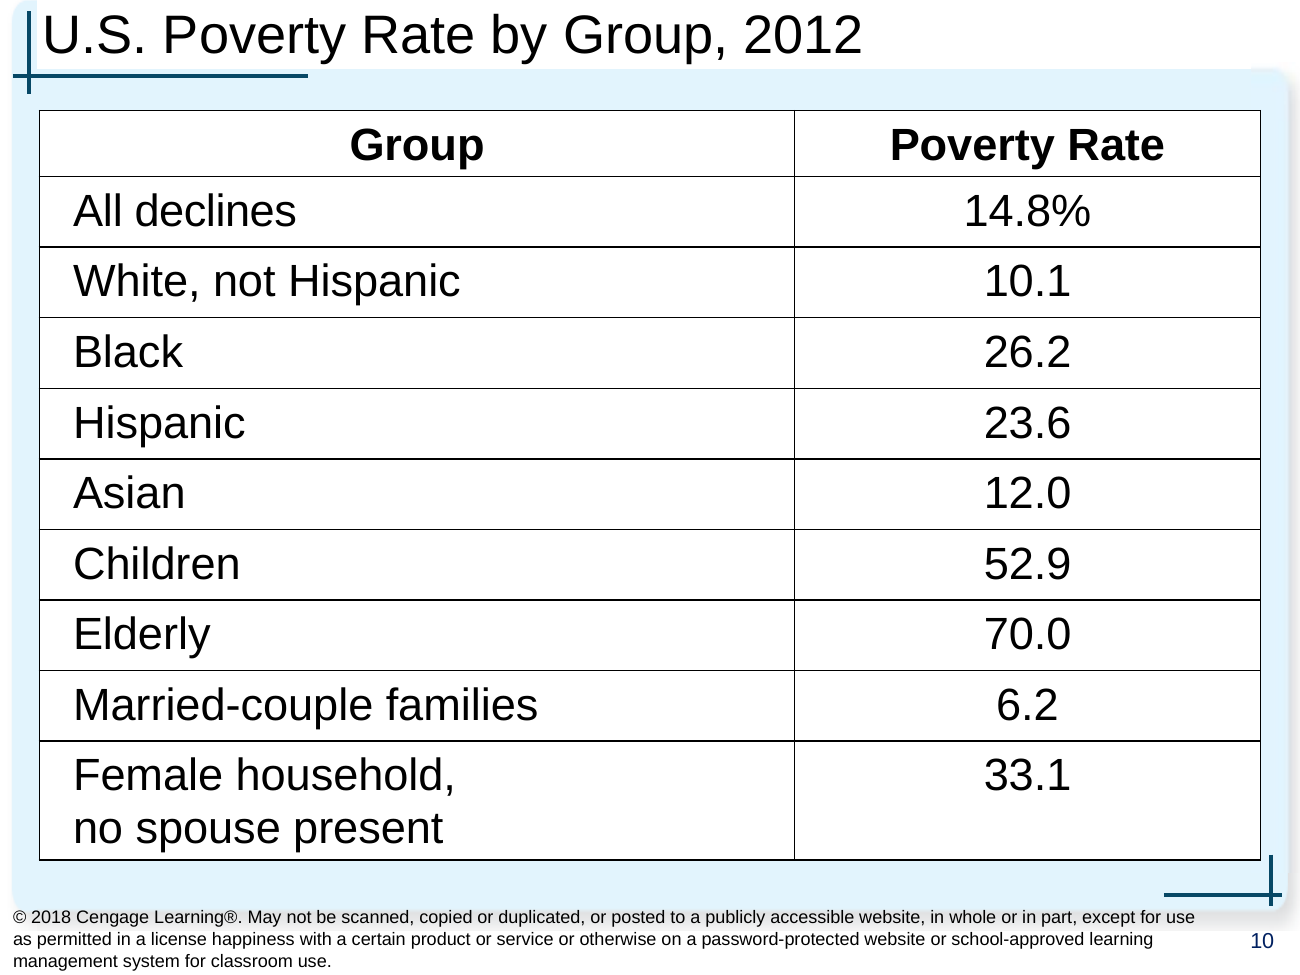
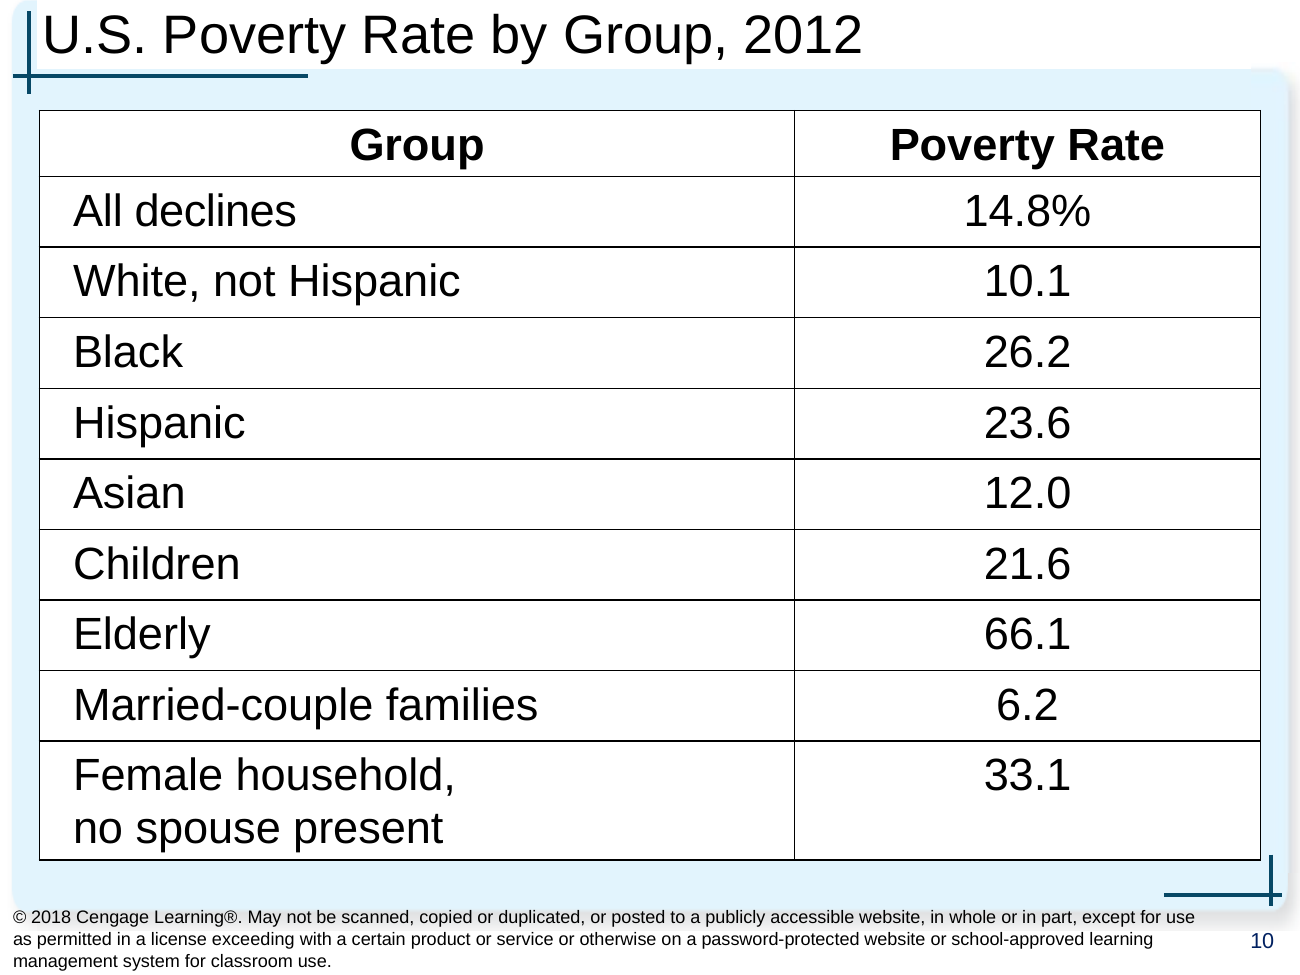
52.9: 52.9 -> 21.6
70.0: 70.0 -> 66.1
happiness: happiness -> exceeding
